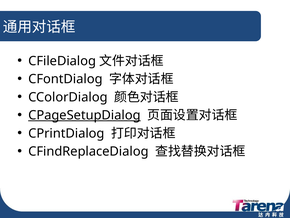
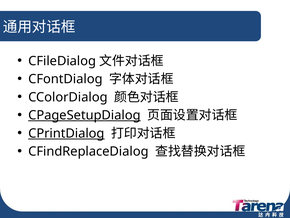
CPrintDialog underline: none -> present
